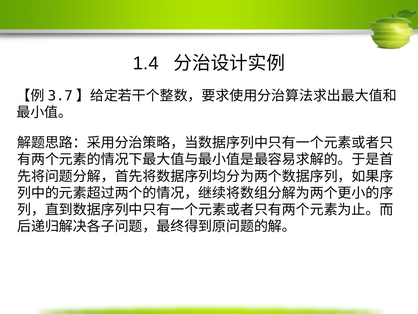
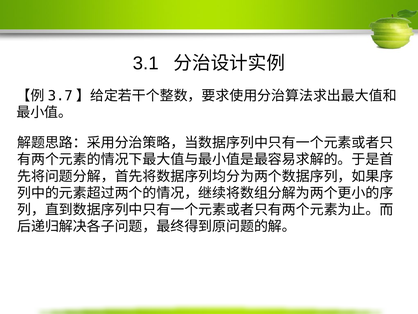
1.4: 1.4 -> 3.1
